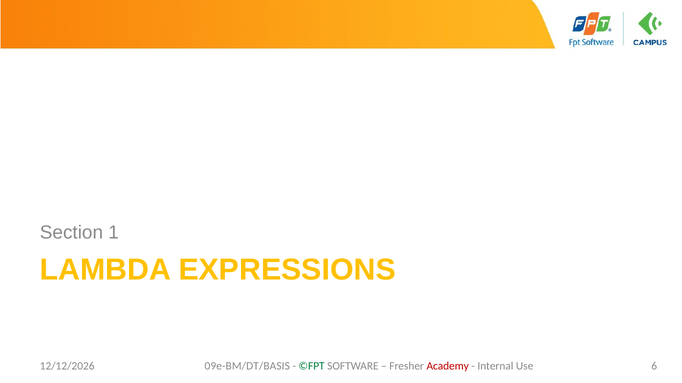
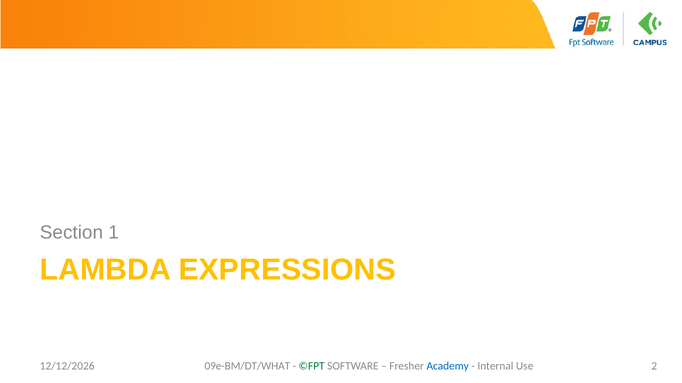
09e-BM/DT/BASIS: 09e-BM/DT/BASIS -> 09e-BM/DT/WHAT
Academy colour: red -> blue
6: 6 -> 2
